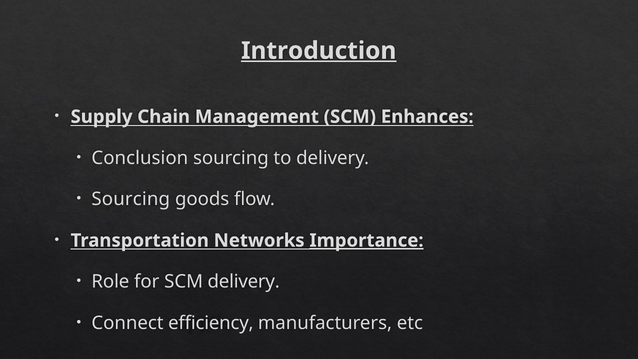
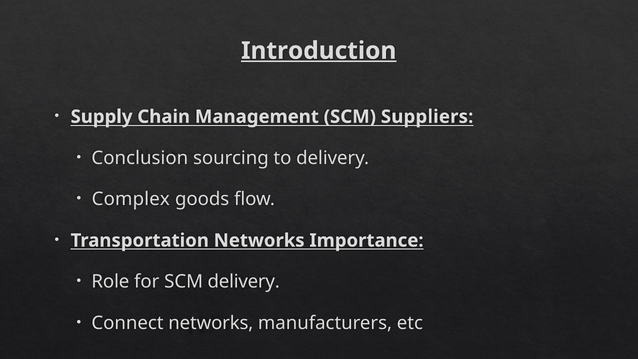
Enhances: Enhances -> Suppliers
Sourcing at (131, 199): Sourcing -> Complex
Importance underline: present -> none
Connect efficiency: efficiency -> networks
